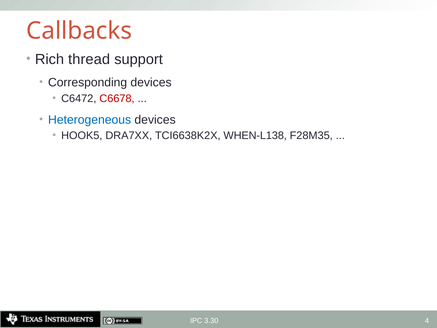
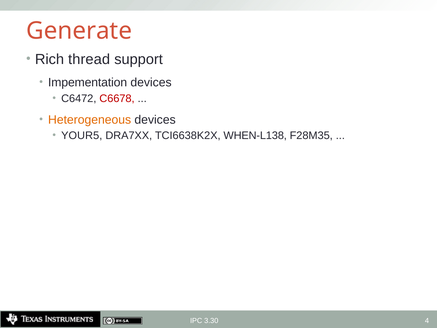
Callbacks: Callbacks -> Generate
Corresponding: Corresponding -> Impementation
Heterogeneous colour: blue -> orange
HOOK5: HOOK5 -> YOUR5
